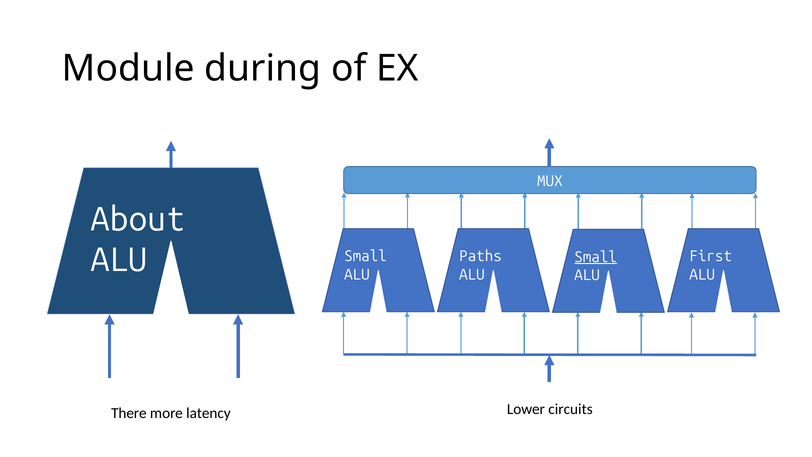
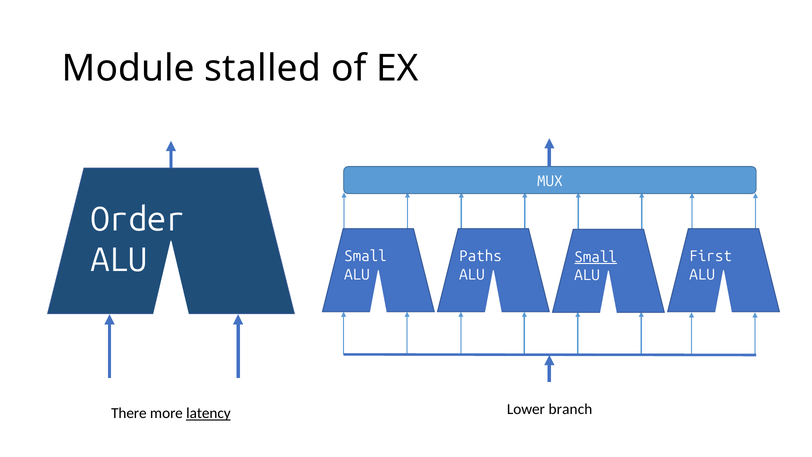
during: during -> stalled
About: About -> Order
latency underline: none -> present
circuits: circuits -> branch
